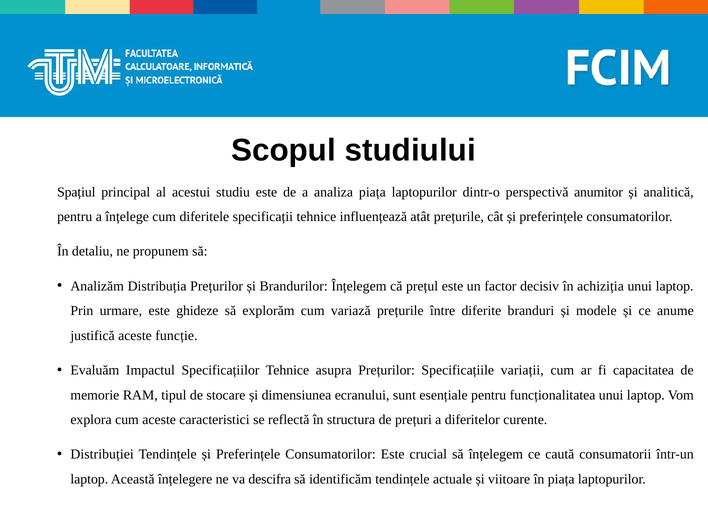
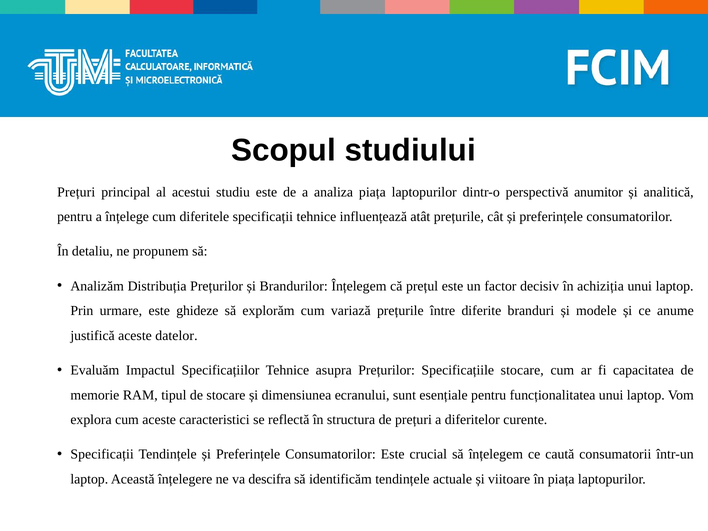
Spațiul at (76, 192): Spațiul -> Prețuri
funcție: funcție -> datelor
Specificațiile variații: variații -> stocare
Distribuției at (102, 454): Distribuției -> Specificații
